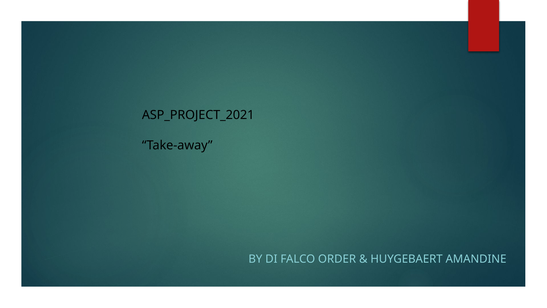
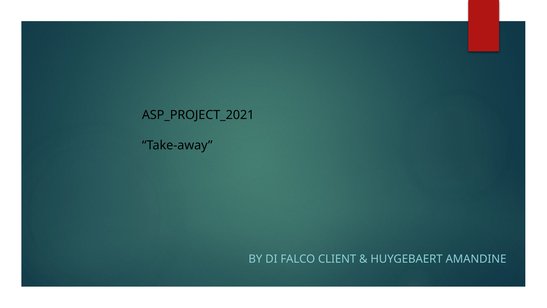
ORDER: ORDER -> CLIENT
